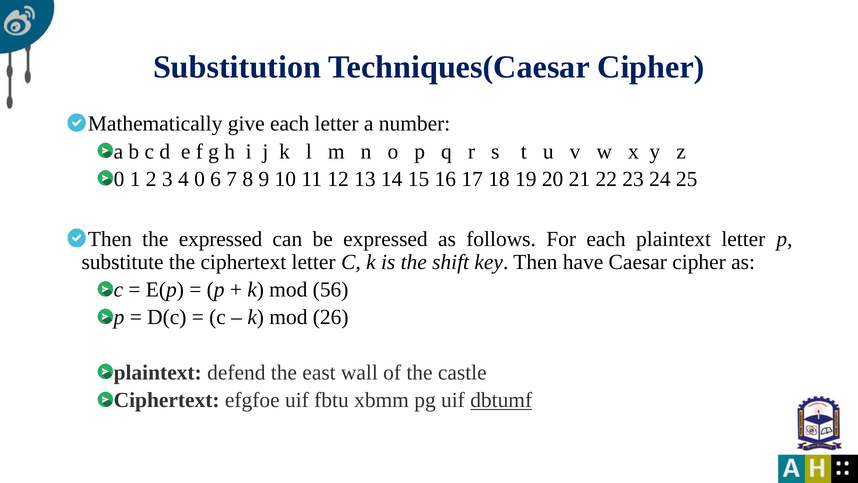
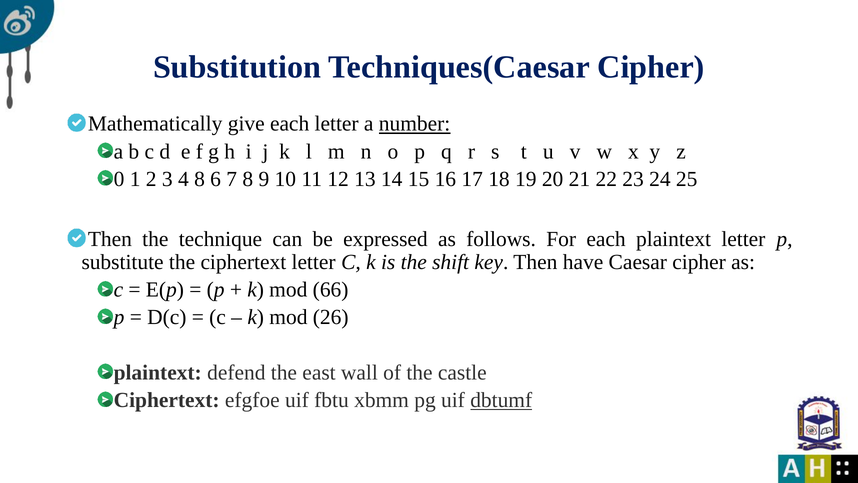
number underline: none -> present
4 0: 0 -> 8
the expressed: expressed -> technique
56: 56 -> 66
